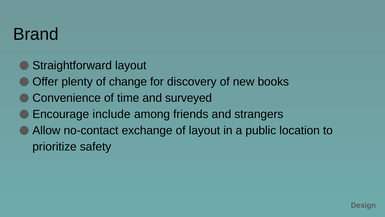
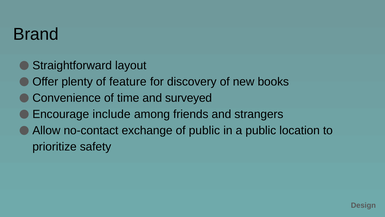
change: change -> feature
of layout: layout -> public
